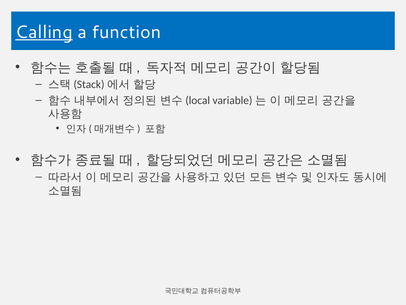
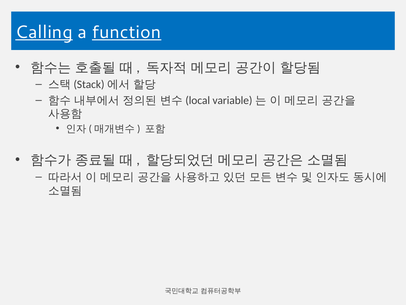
function underline: none -> present
